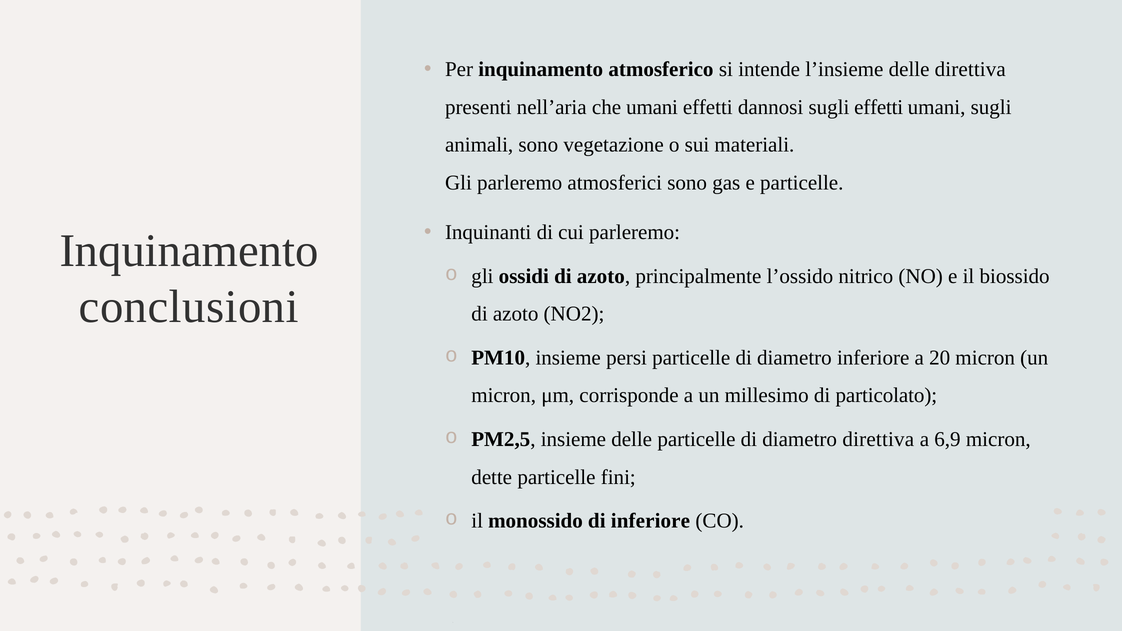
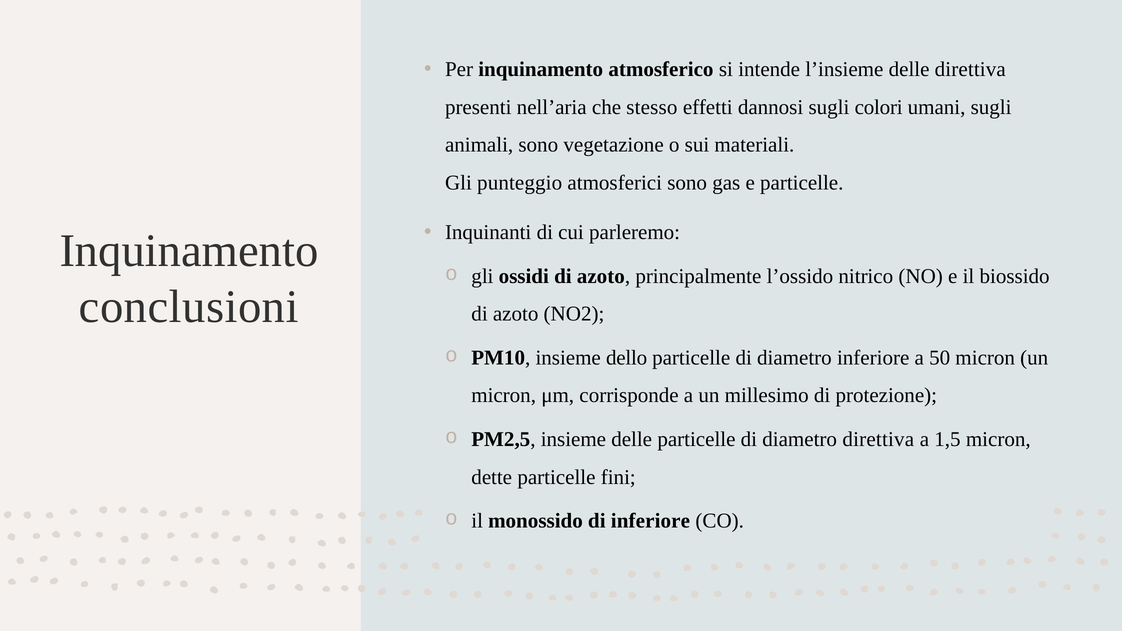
che umani: umani -> stesso
sugli effetti: effetti -> colori
Gli parleremo: parleremo -> punteggio
persi: persi -> dello
20: 20 -> 50
particolato: particolato -> protezione
6,9: 6,9 -> 1,5
